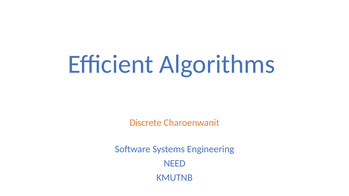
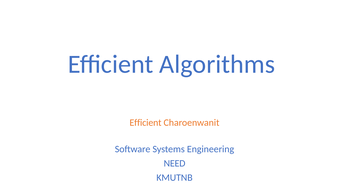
Discrete at (146, 123): Discrete -> Efficient
